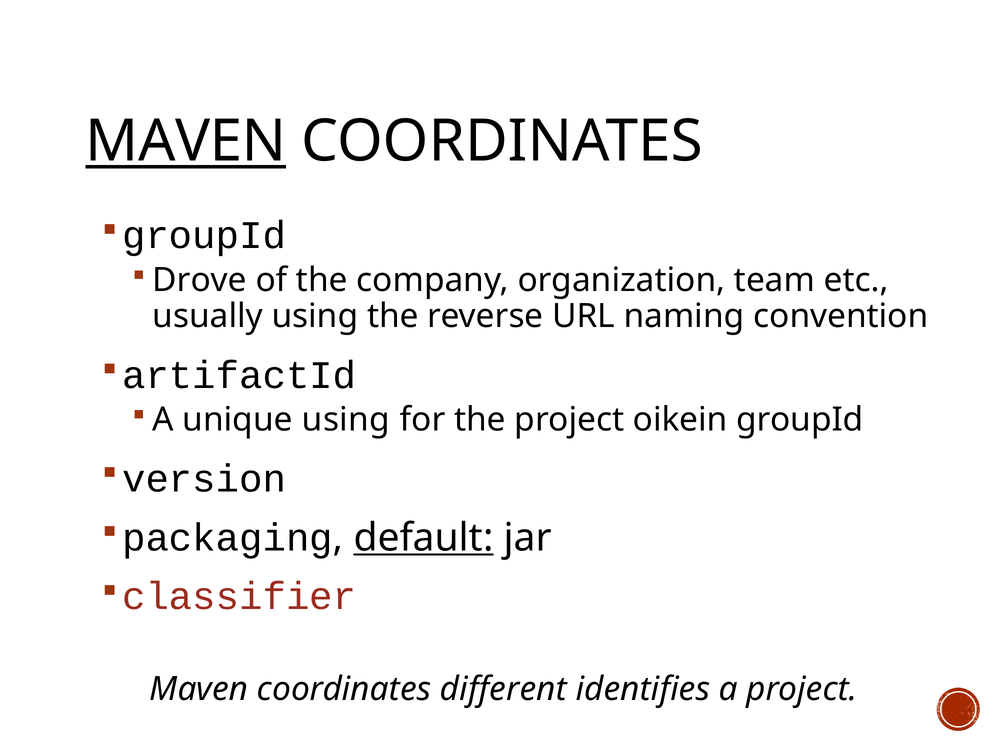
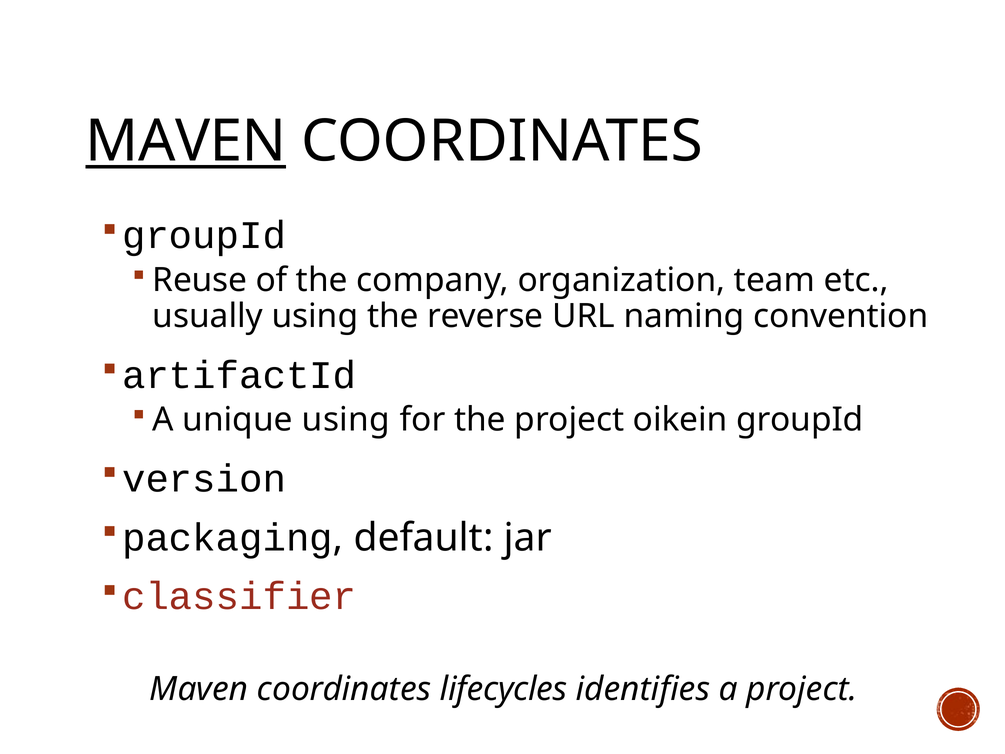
Drove: Drove -> Reuse
default underline: present -> none
different: different -> lifecycles
